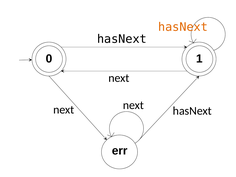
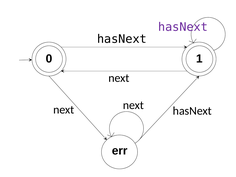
hasNext at (183, 27) colour: orange -> purple
